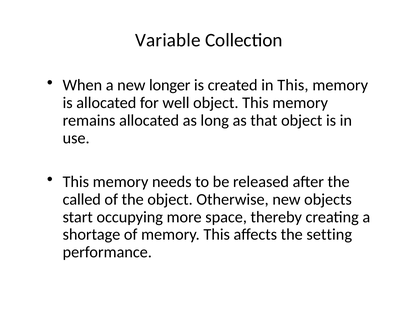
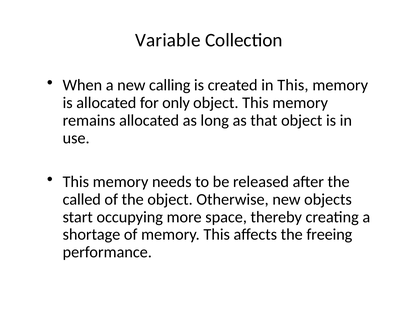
longer: longer -> calling
well: well -> only
setting: setting -> freeing
